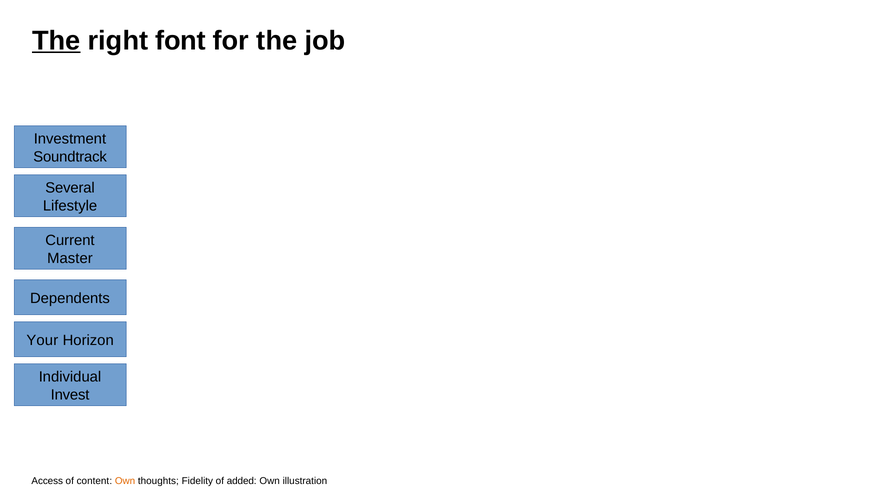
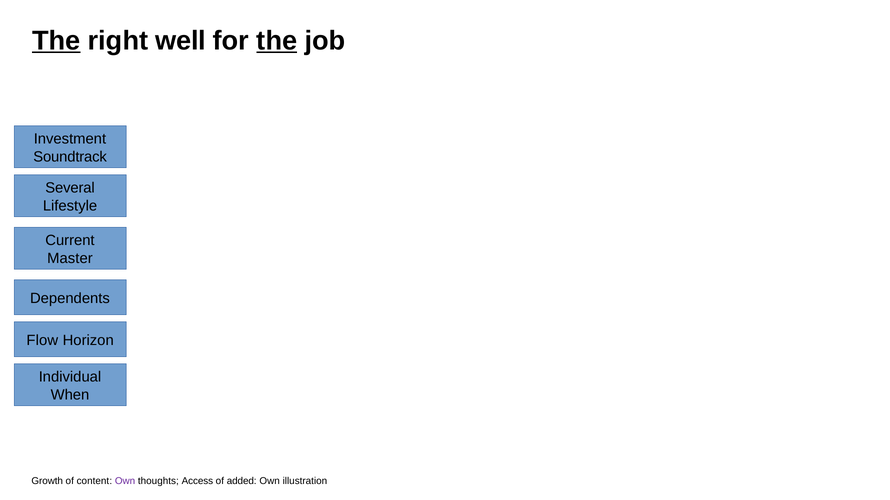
font: font -> well
the at (277, 41) underline: none -> present
Your: Your -> Flow
Invest: Invest -> When
Access: Access -> Growth
Own at (125, 481) colour: orange -> purple
Fidelity: Fidelity -> Access
